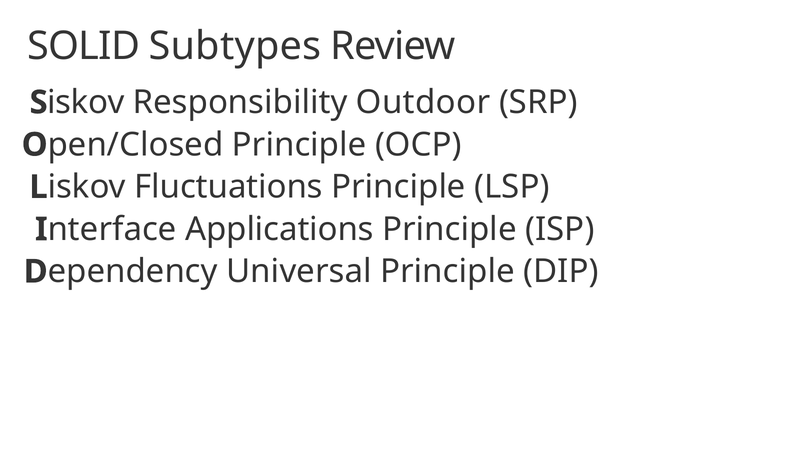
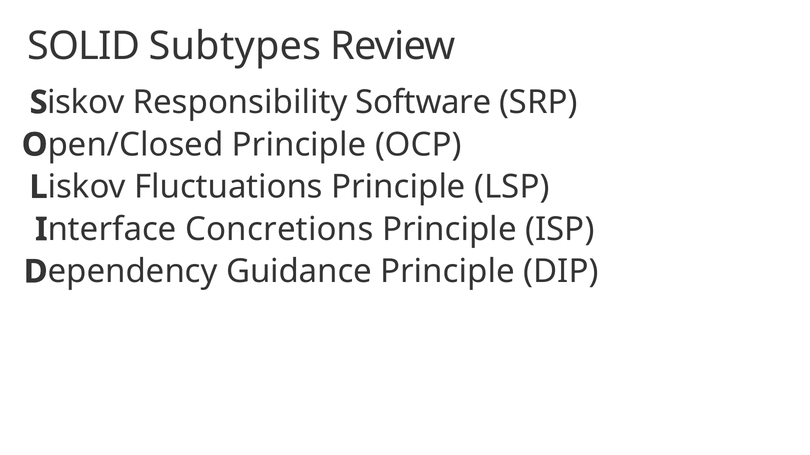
Outdoor: Outdoor -> Software
Applications: Applications -> Concretions
Universal: Universal -> Guidance
